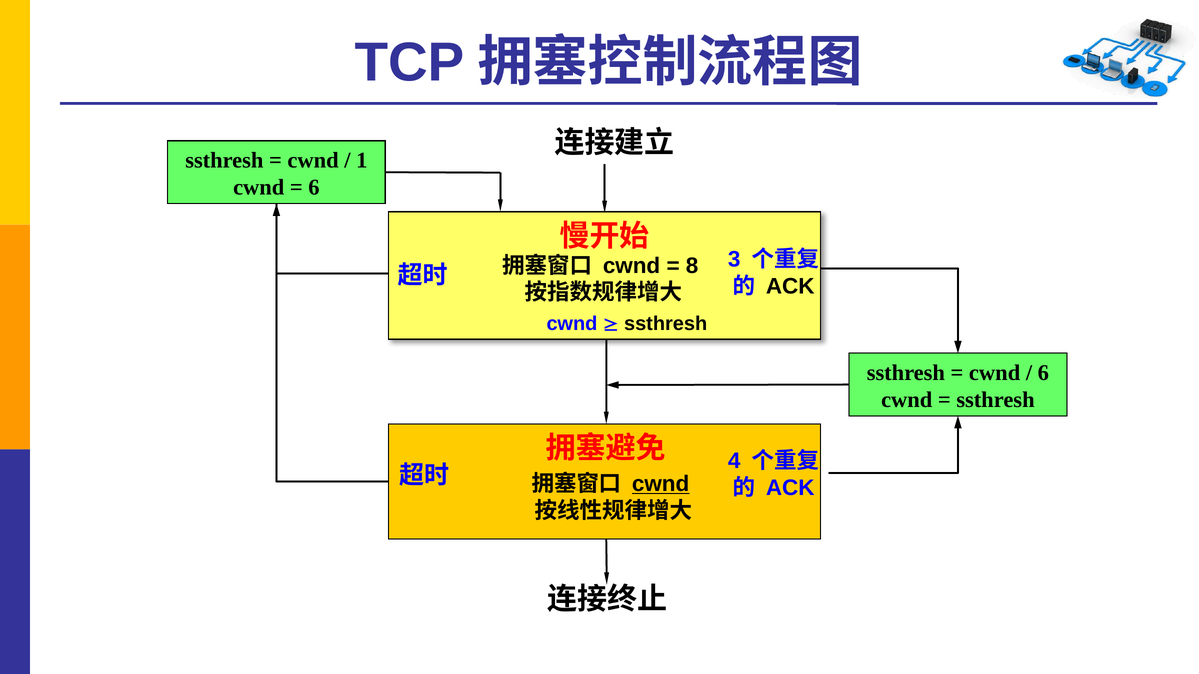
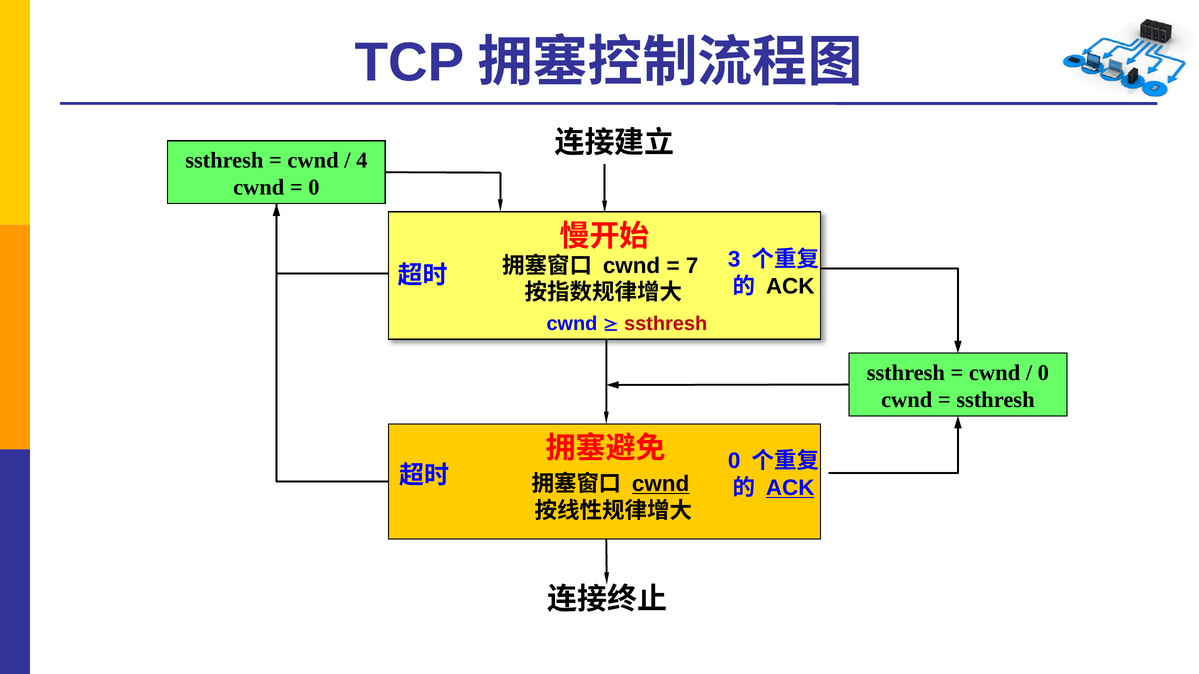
1: 1 -> 4
6 at (314, 187): 6 -> 0
8: 8 -> 7
ssthresh at (666, 324) colour: black -> red
6 at (1043, 373): 6 -> 0
4 at (734, 461): 4 -> 0
ACK at (790, 488) underline: none -> present
